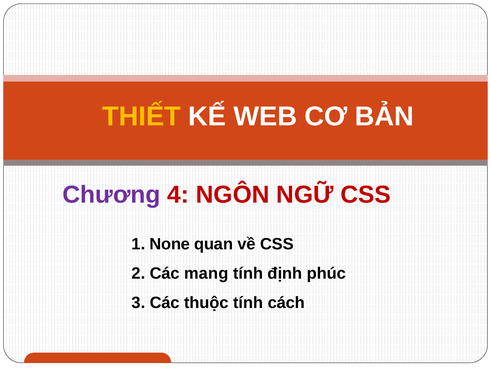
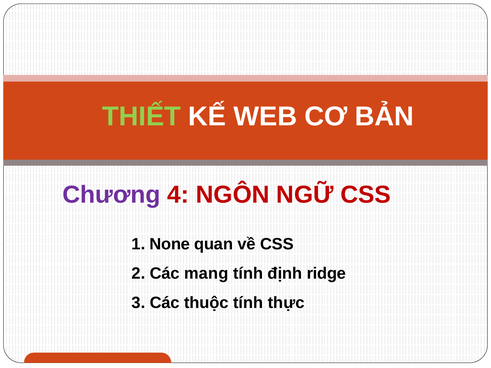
THIẾT colour: yellow -> light green
phúc: phúc -> ridge
cách: cách -> thực
